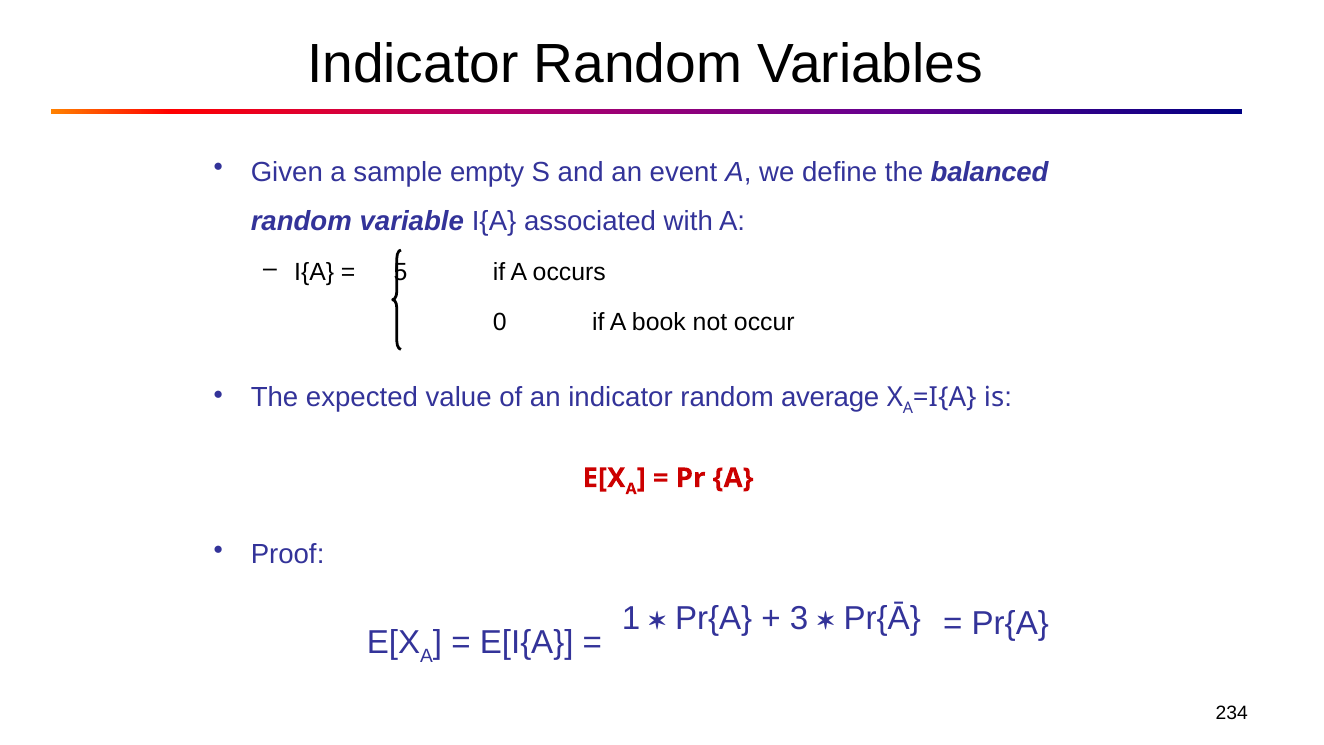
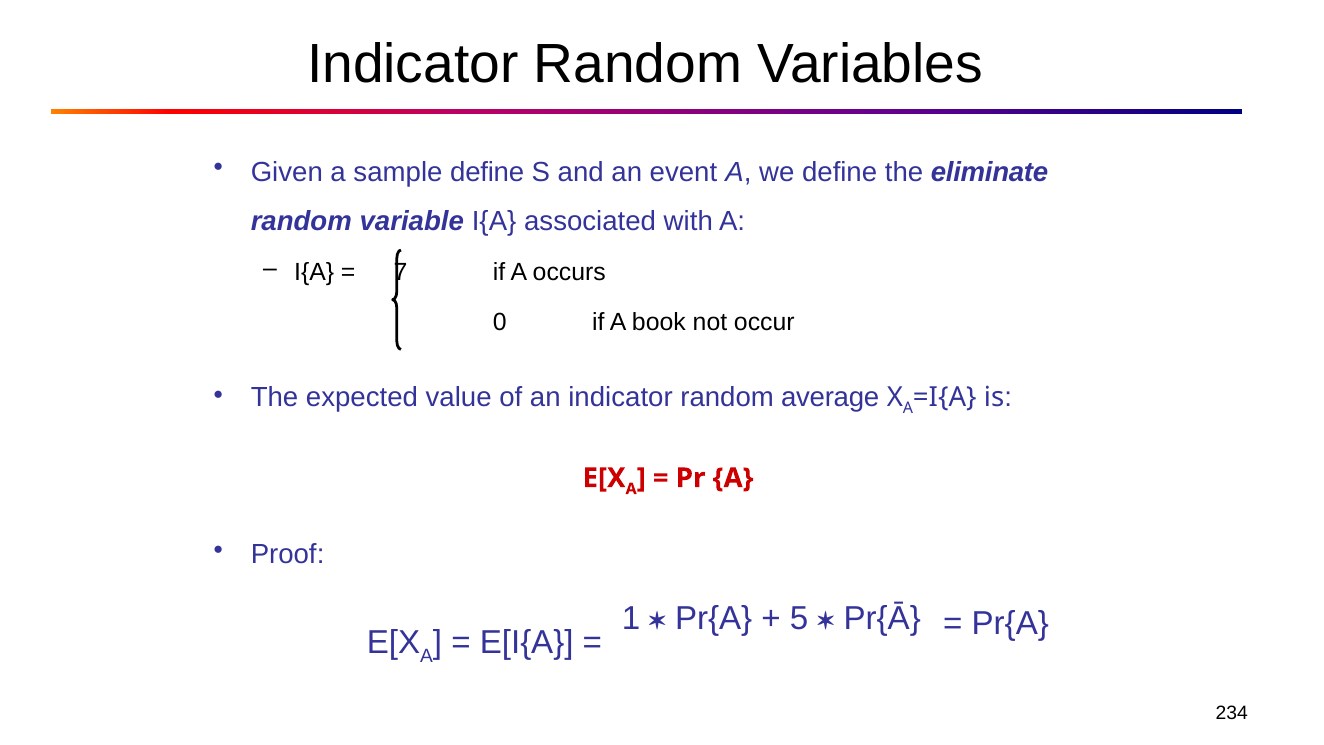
sample empty: empty -> define
balanced: balanced -> eliminate
5: 5 -> 7
3: 3 -> 5
